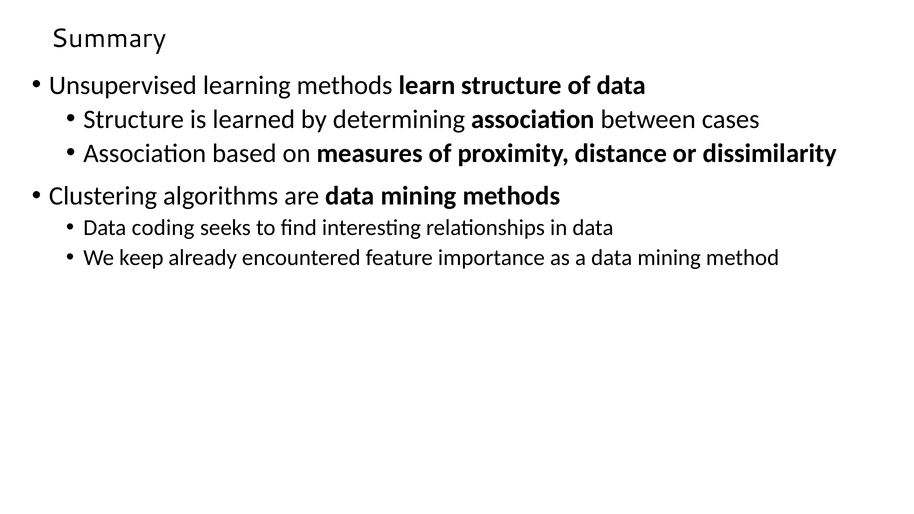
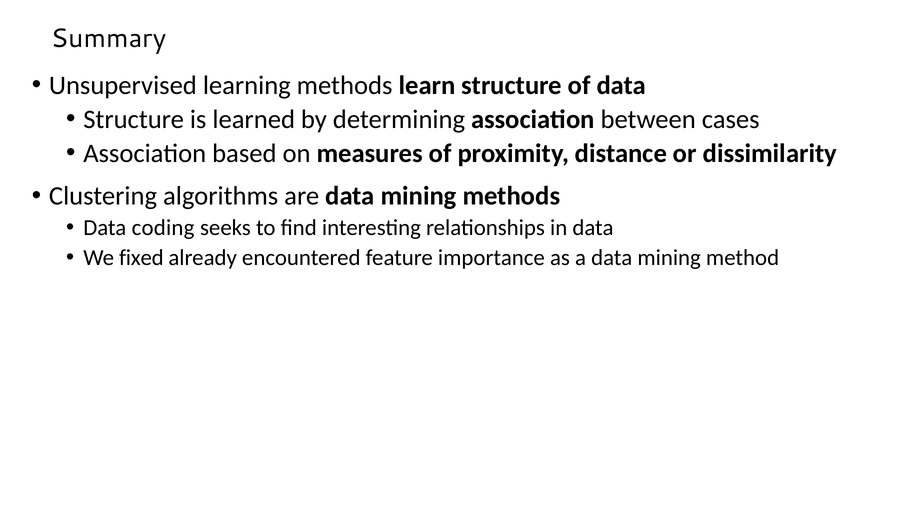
keep: keep -> fixed
